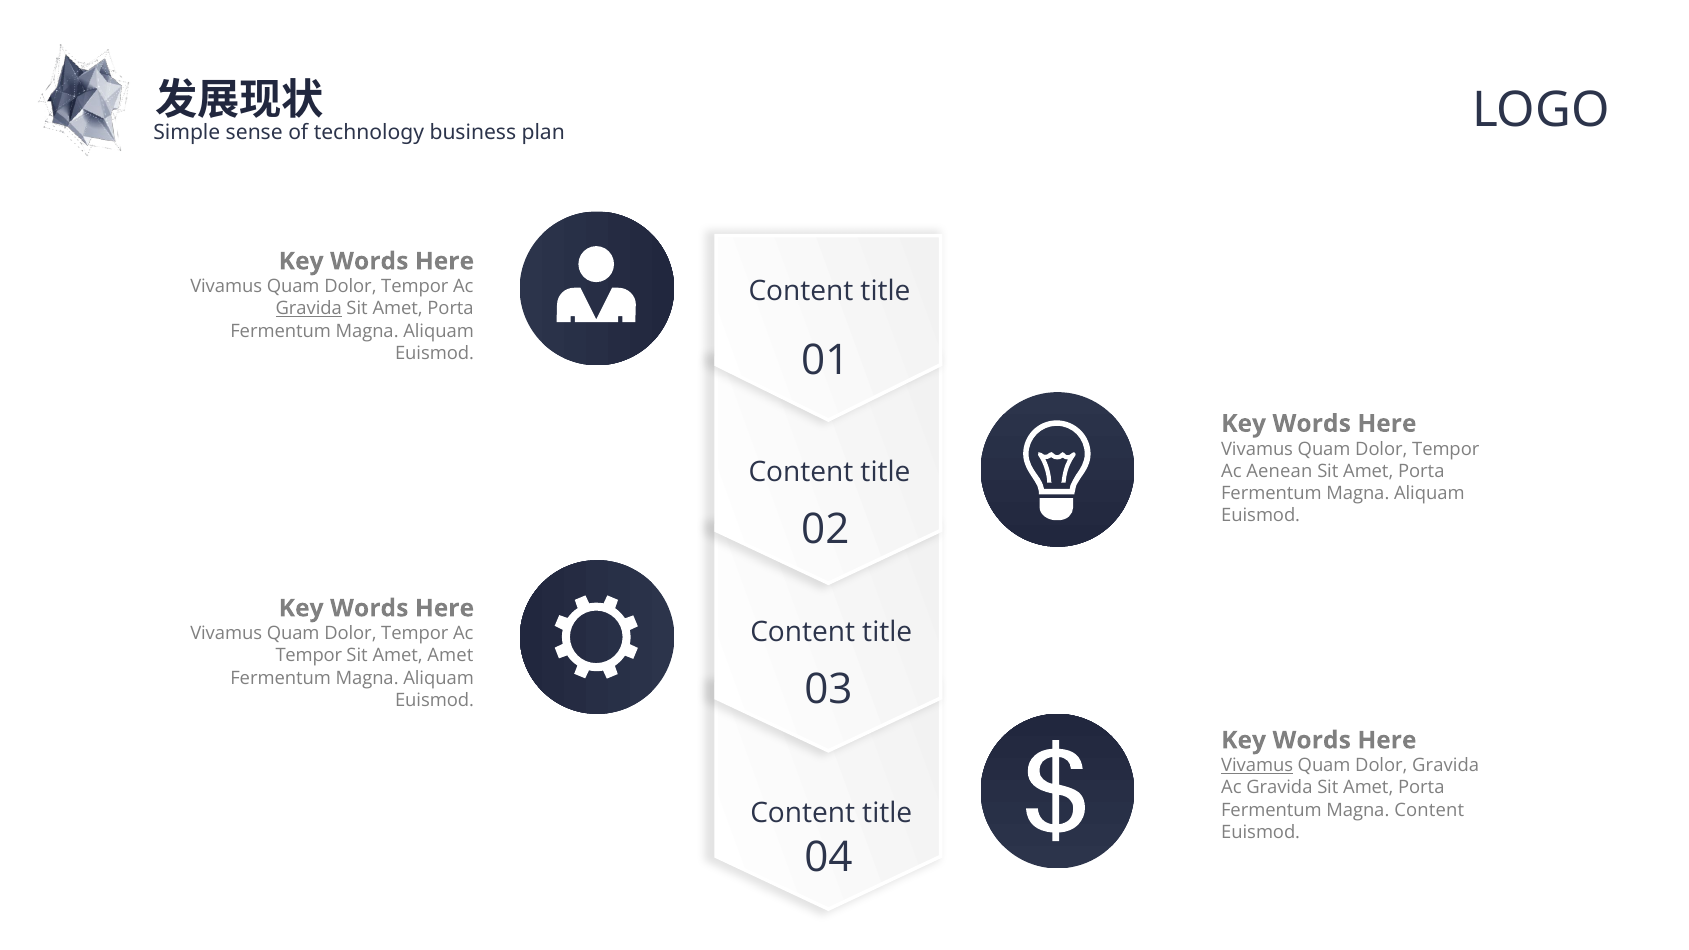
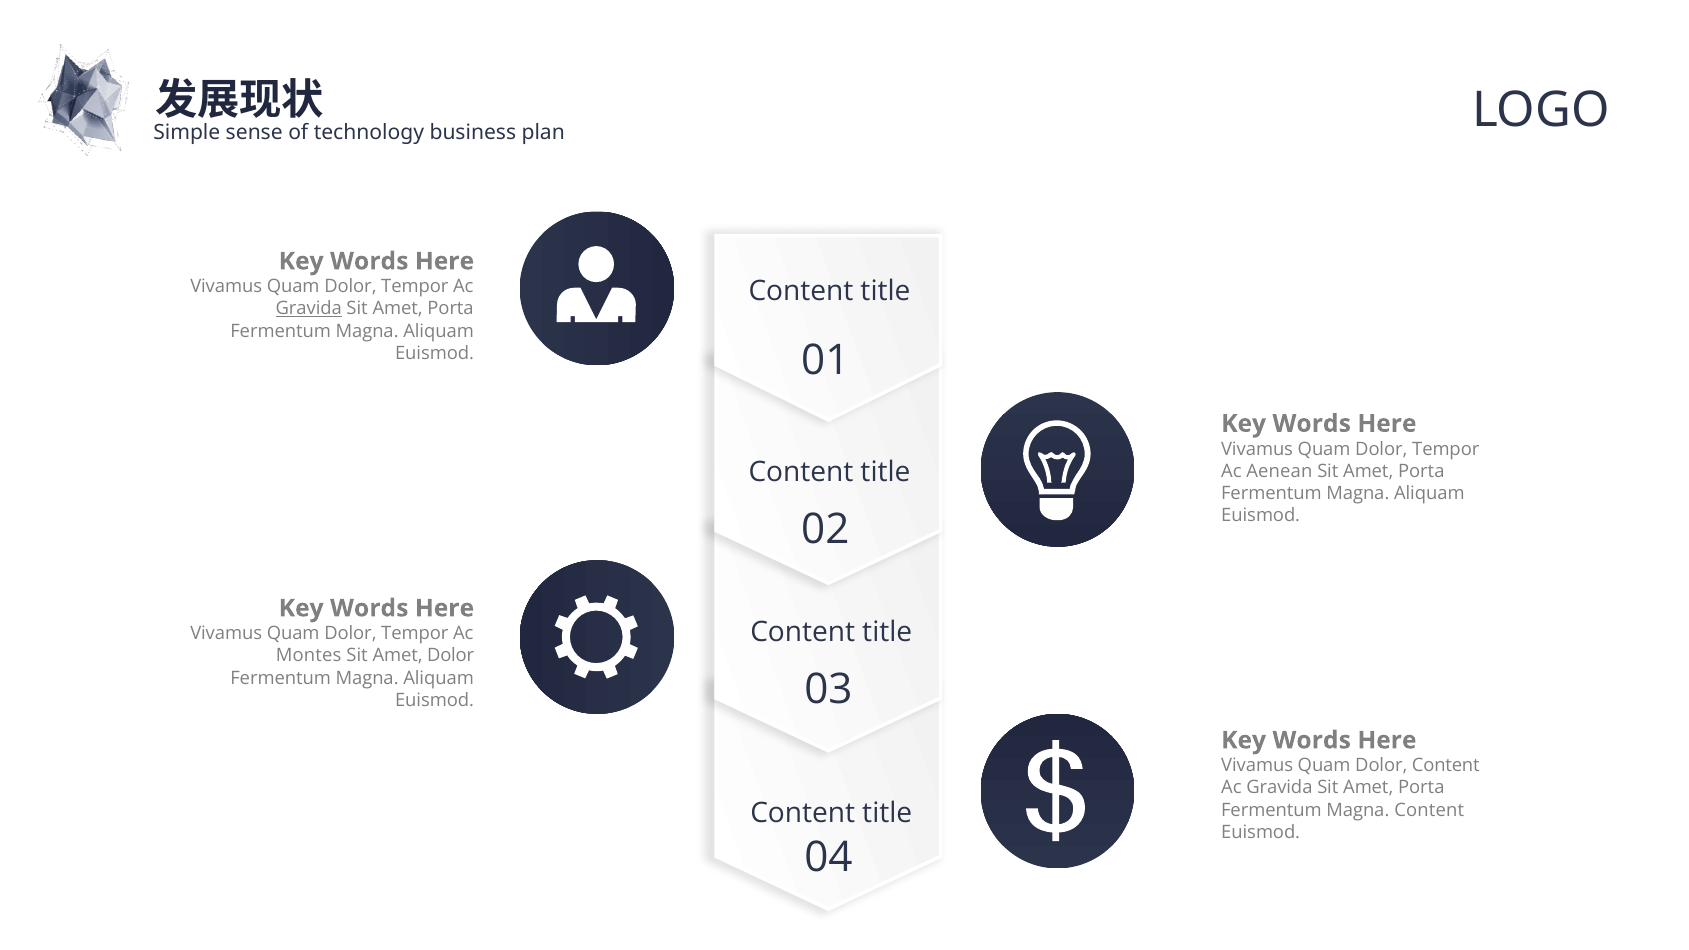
Tempor at (309, 656): Tempor -> Montes
Amet Amet: Amet -> Dolor
Vivamus at (1257, 766) underline: present -> none
Dolor Gravida: Gravida -> Content
